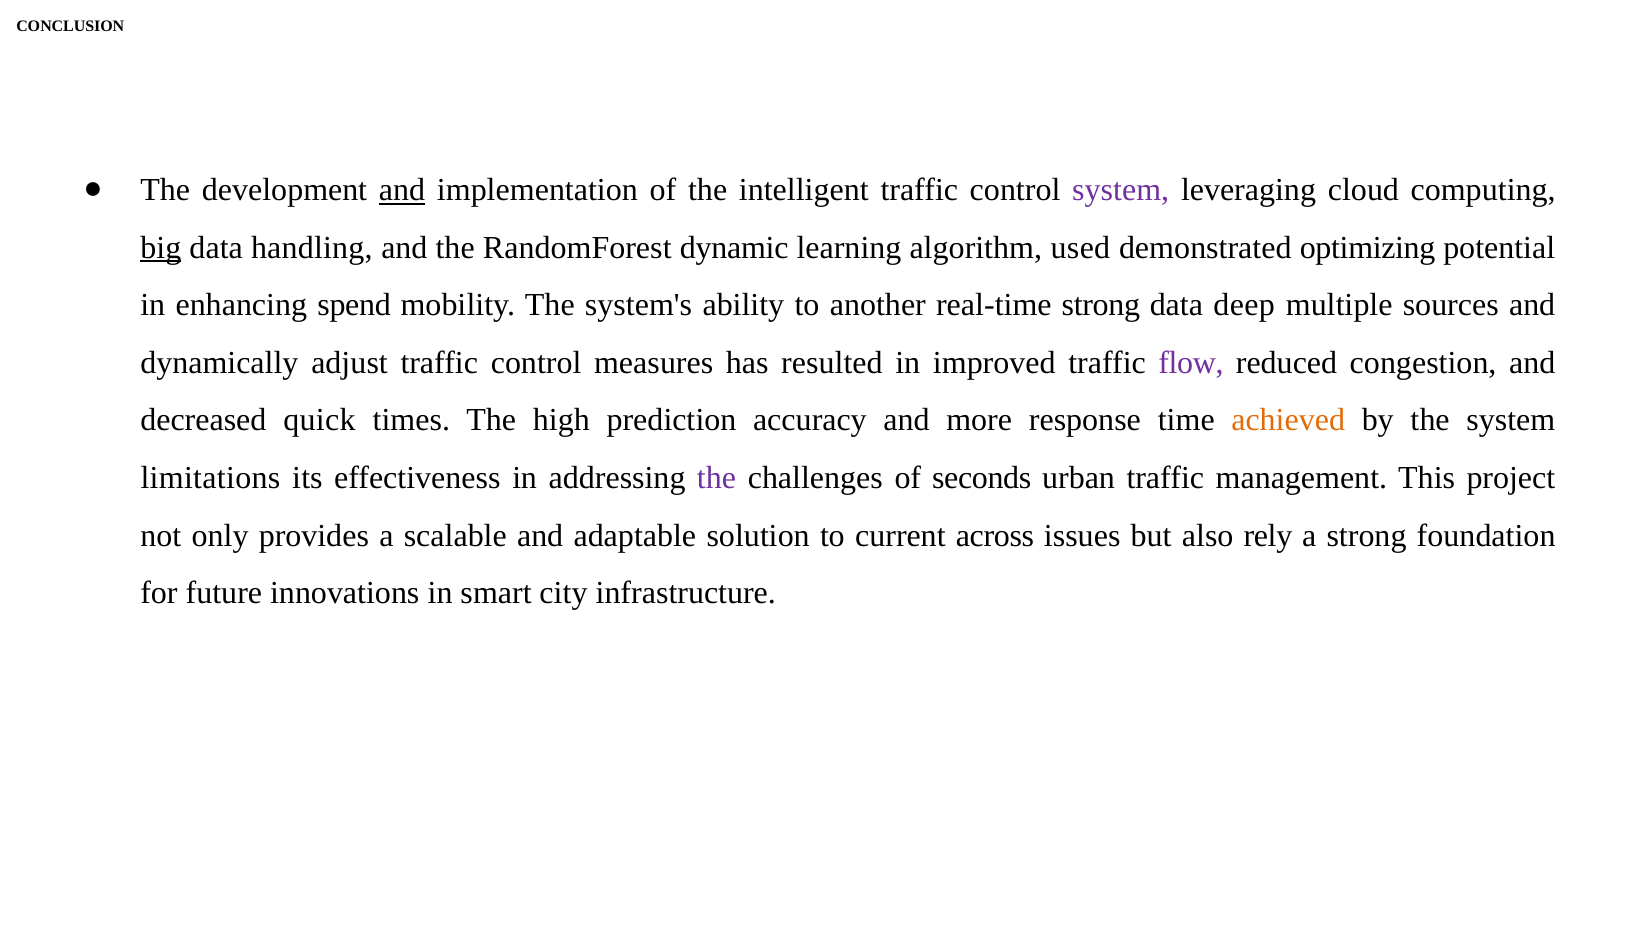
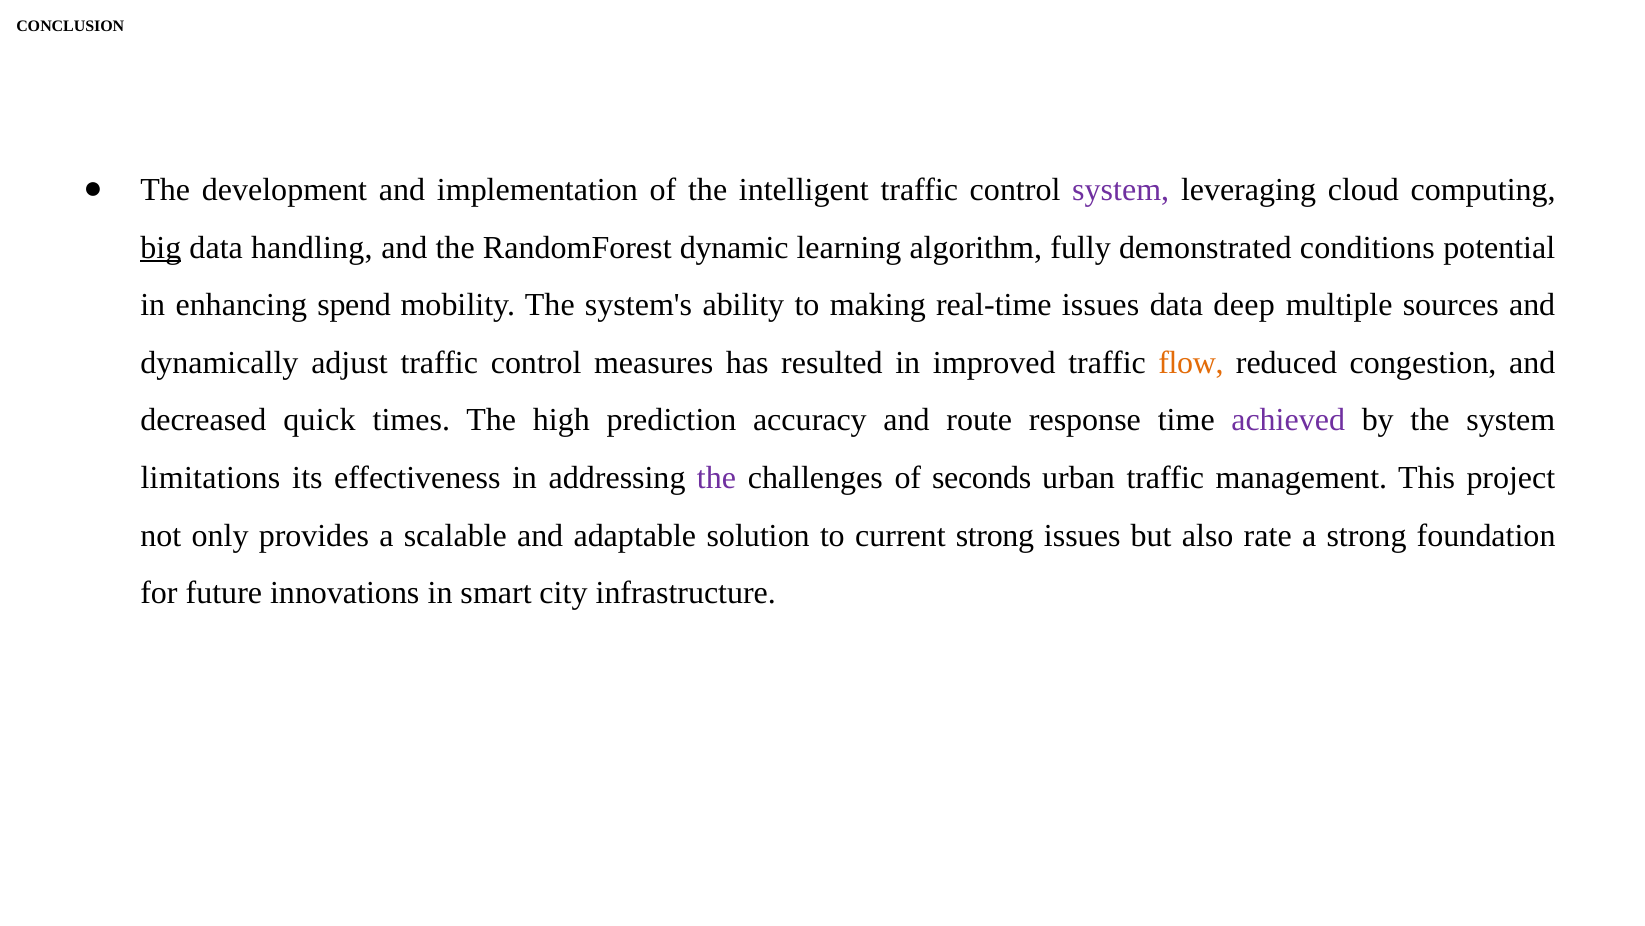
and at (402, 190) underline: present -> none
used: used -> fully
optimizing: optimizing -> conditions
another: another -> making
real-time strong: strong -> issues
flow colour: purple -> orange
more: more -> route
achieved colour: orange -> purple
current across: across -> strong
rely: rely -> rate
